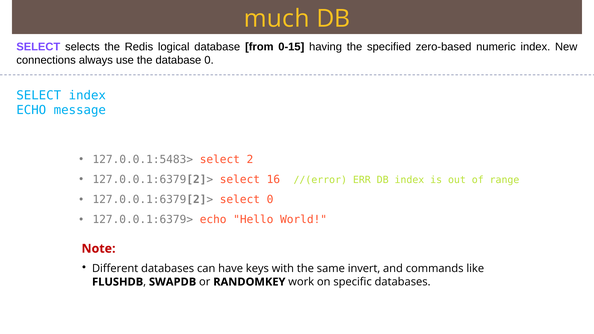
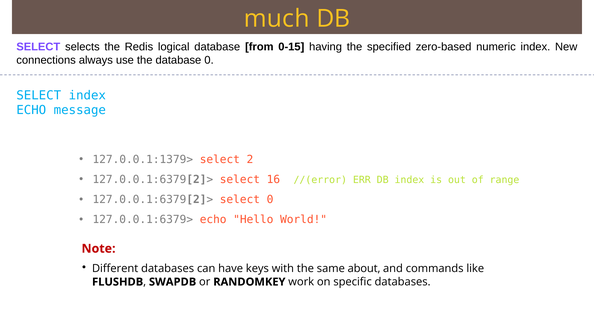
127.0.0.1:5483>: 127.0.0.1:5483> -> 127.0.0.1:1379>
invert: invert -> about
